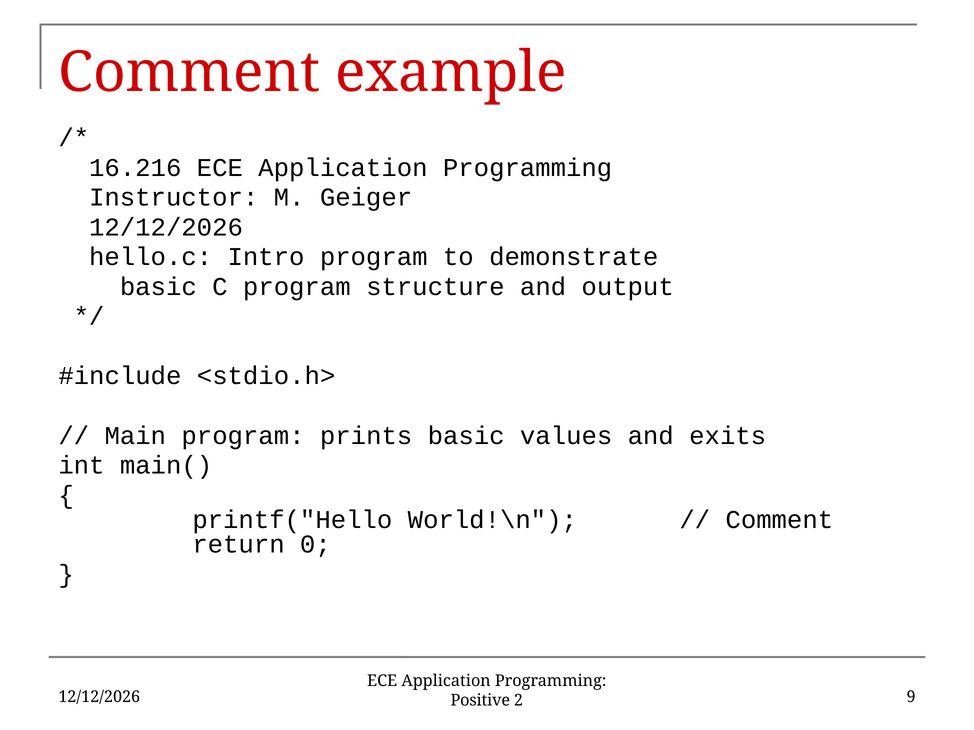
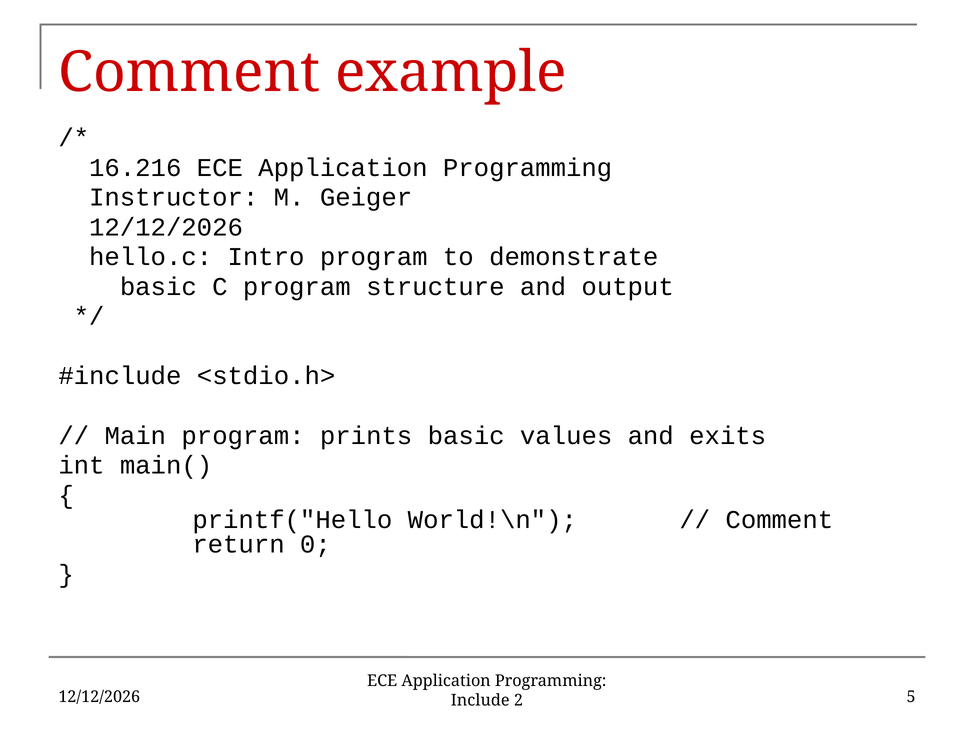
Positive: Positive -> Include
9: 9 -> 5
